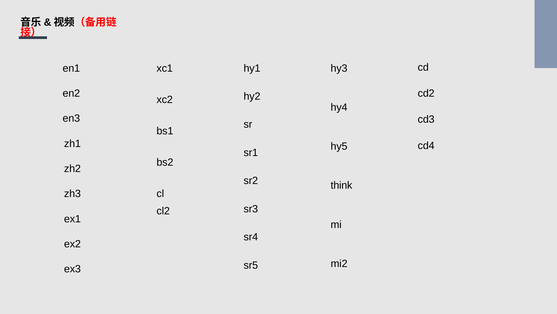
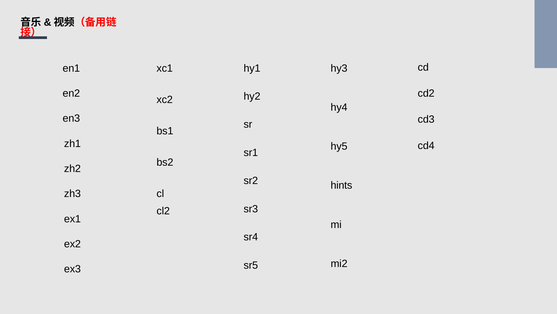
think: think -> hints
